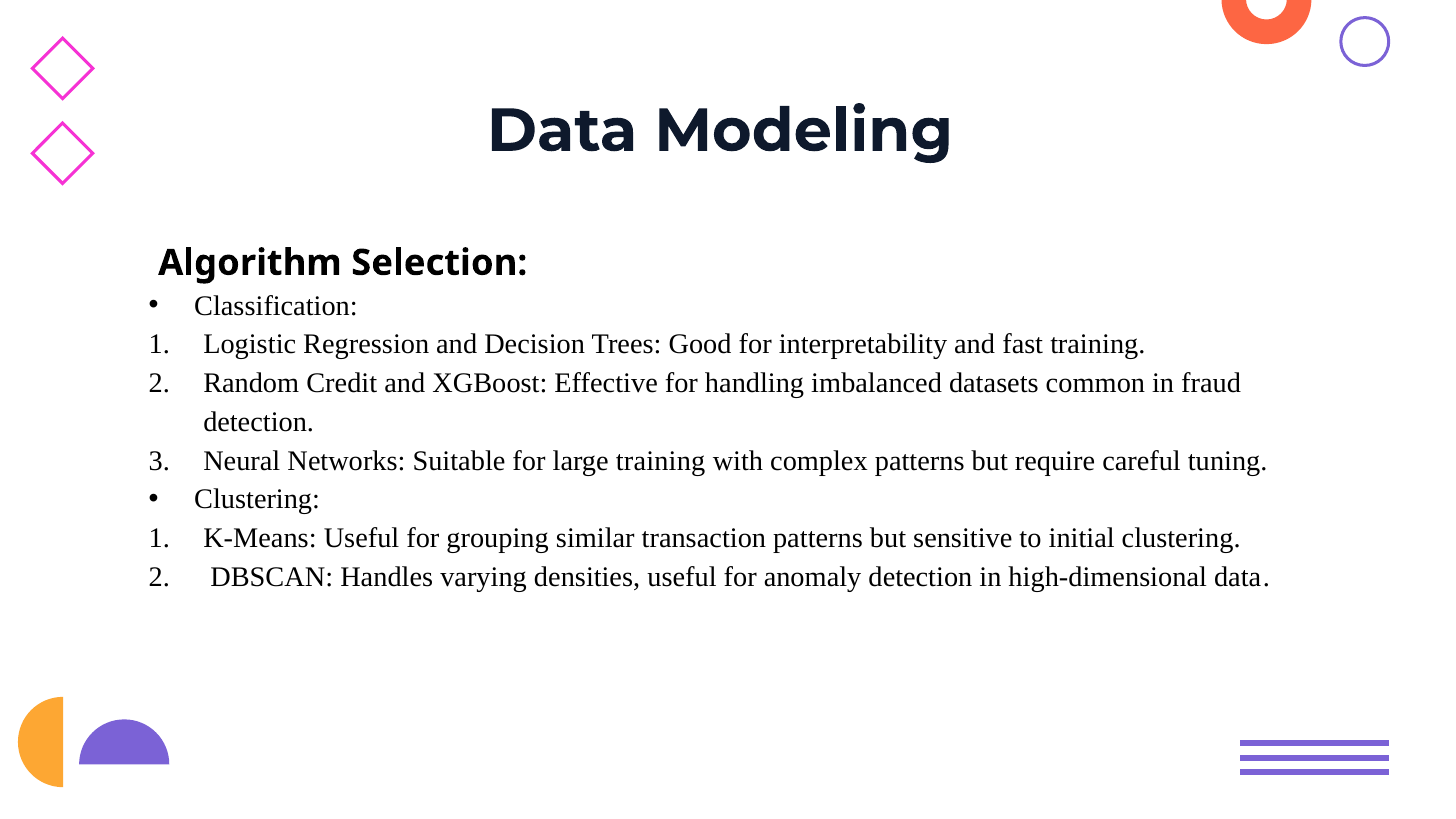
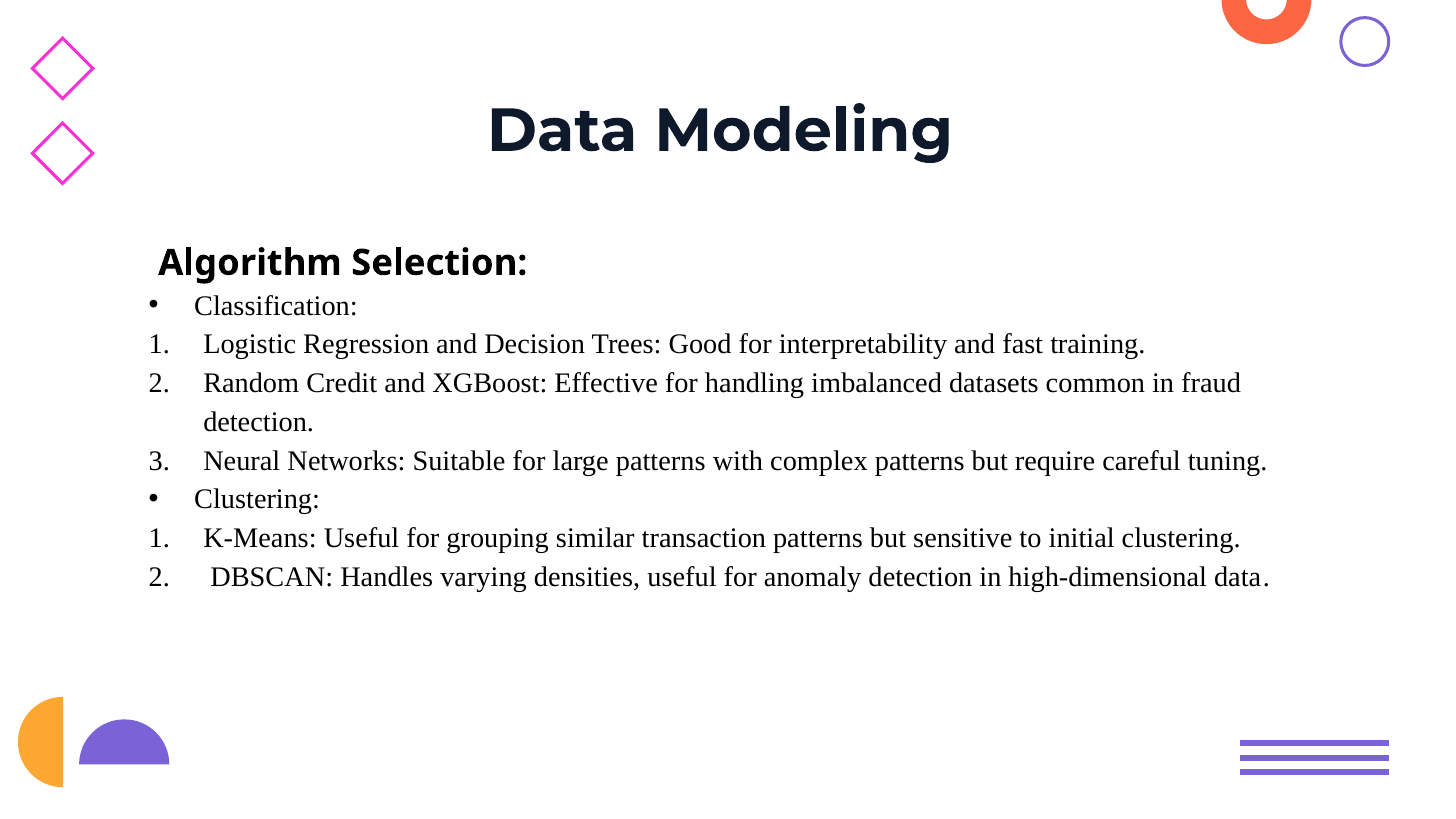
large training: training -> patterns
